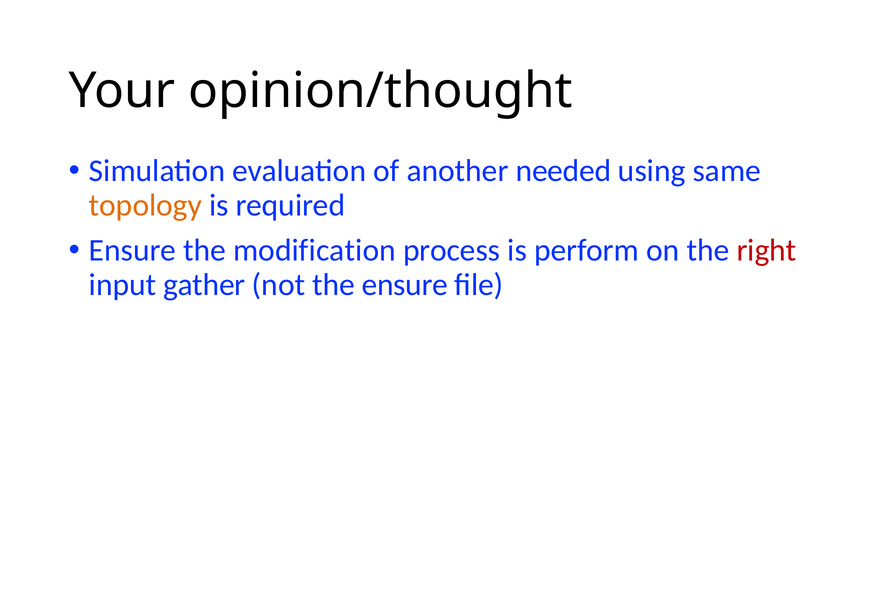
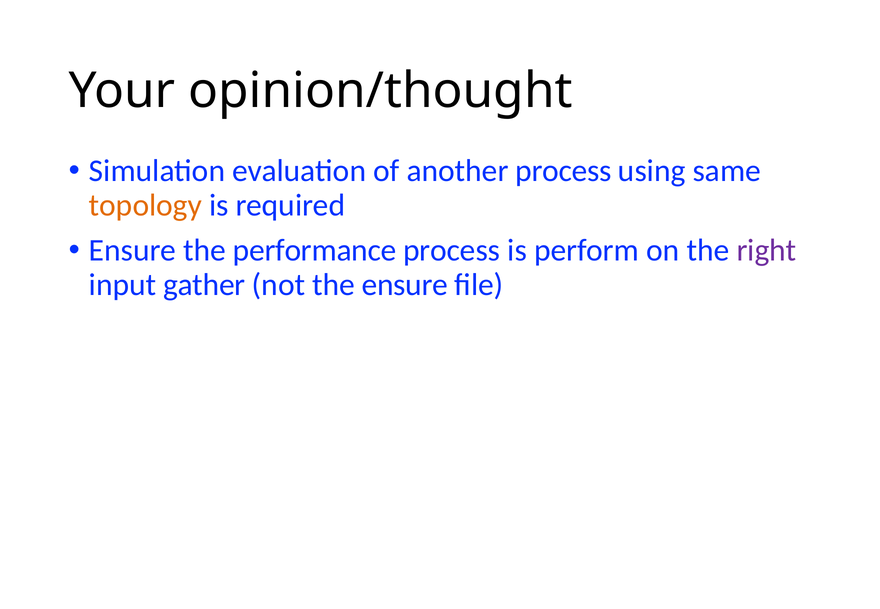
another needed: needed -> process
modification: modification -> performance
right colour: red -> purple
